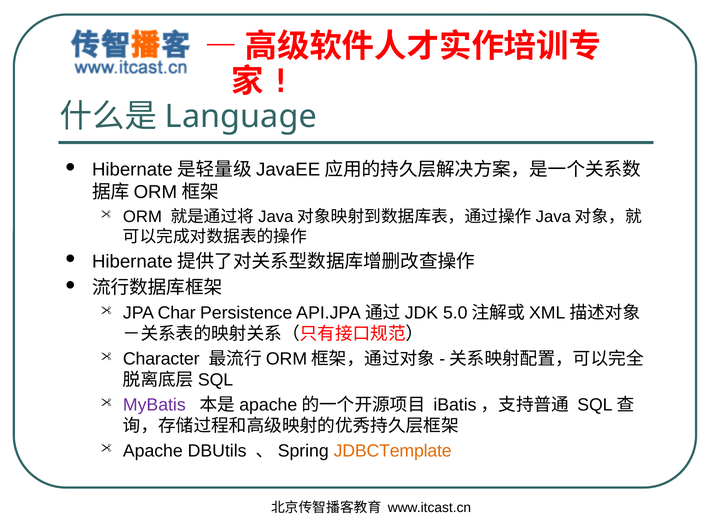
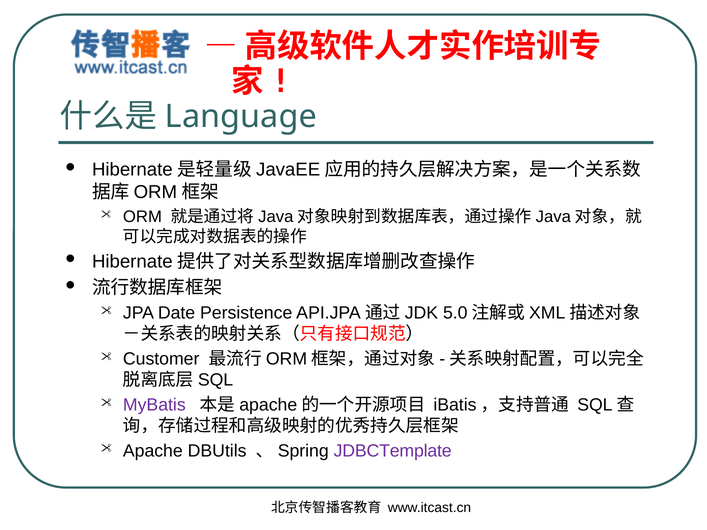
Char: Char -> Date
Character: Character -> Customer
JDBCTemplate colour: orange -> purple
